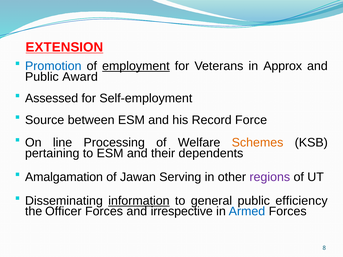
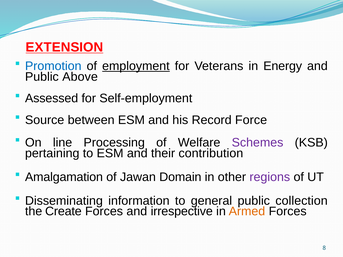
Approx: Approx -> Energy
Award: Award -> Above
Schemes colour: orange -> purple
dependents: dependents -> contribution
Serving: Serving -> Domain
information underline: present -> none
efficiency: efficiency -> collection
Officer: Officer -> Create
Armed colour: blue -> orange
